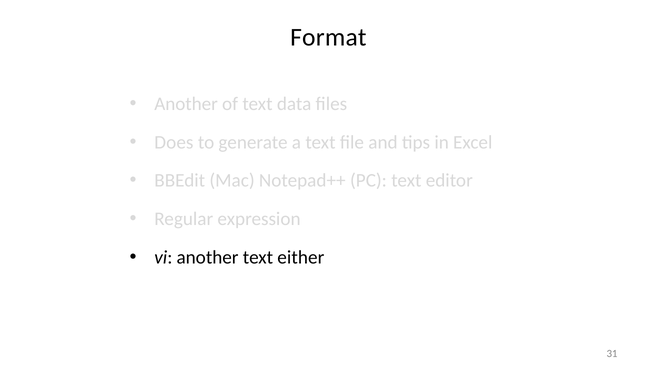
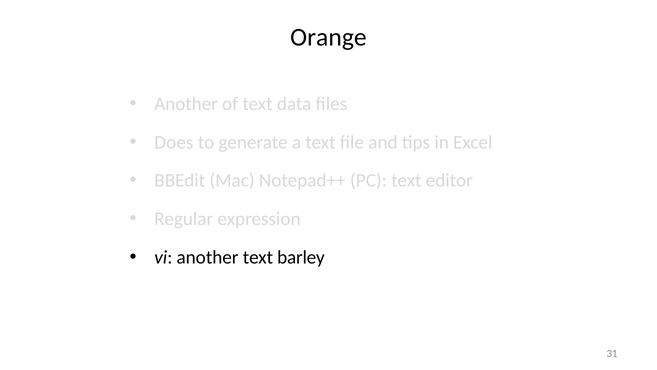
Format: Format -> Orange
either: either -> barley
